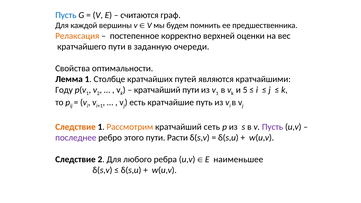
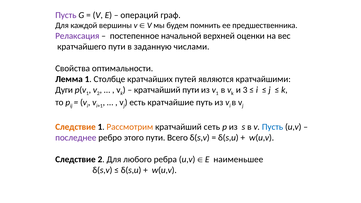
Пусть at (66, 15) colour: blue -> purple
считаются: считаются -> операций
Релаксация colour: orange -> purple
корректно: корректно -> начальной
очереди: очереди -> числами
Году: Году -> Дуги
5: 5 -> 3
Пусть at (272, 127) colour: purple -> blue
Расти: Расти -> Всего
